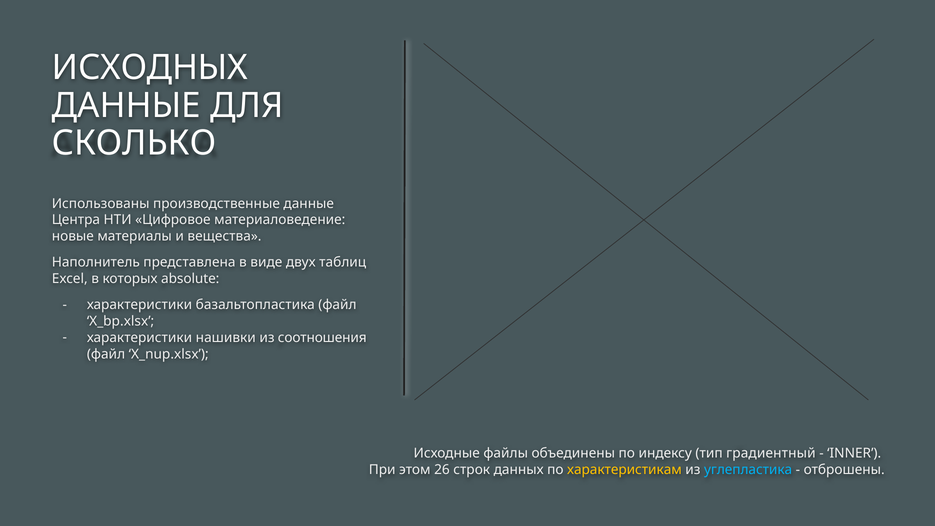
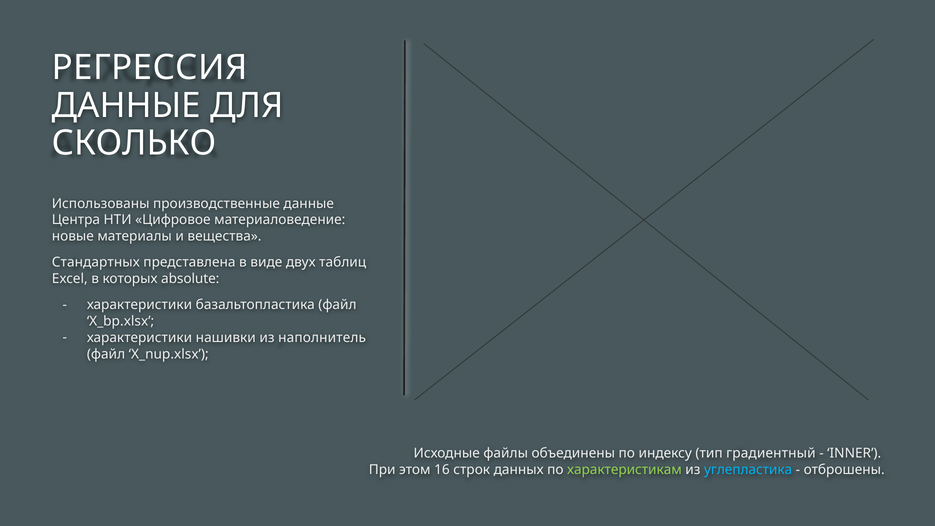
ИСХОДНЫХ: ИСХОДНЫХ -> РЕГРЕССИЯ
Наполнитель: Наполнитель -> Стандартных
соотношения: соотношения -> наполнитель
26: 26 -> 16
характеристикам colour: yellow -> light green
